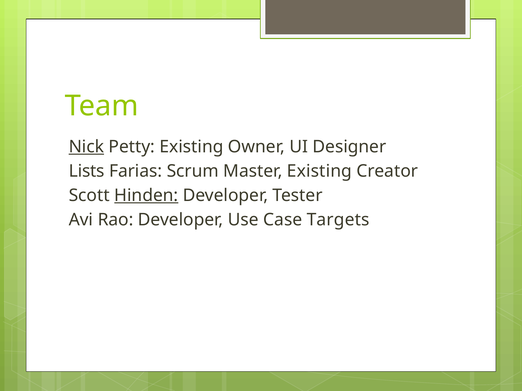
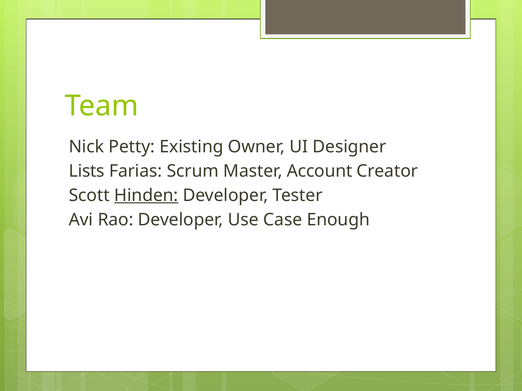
Nick underline: present -> none
Master Existing: Existing -> Account
Targets: Targets -> Enough
